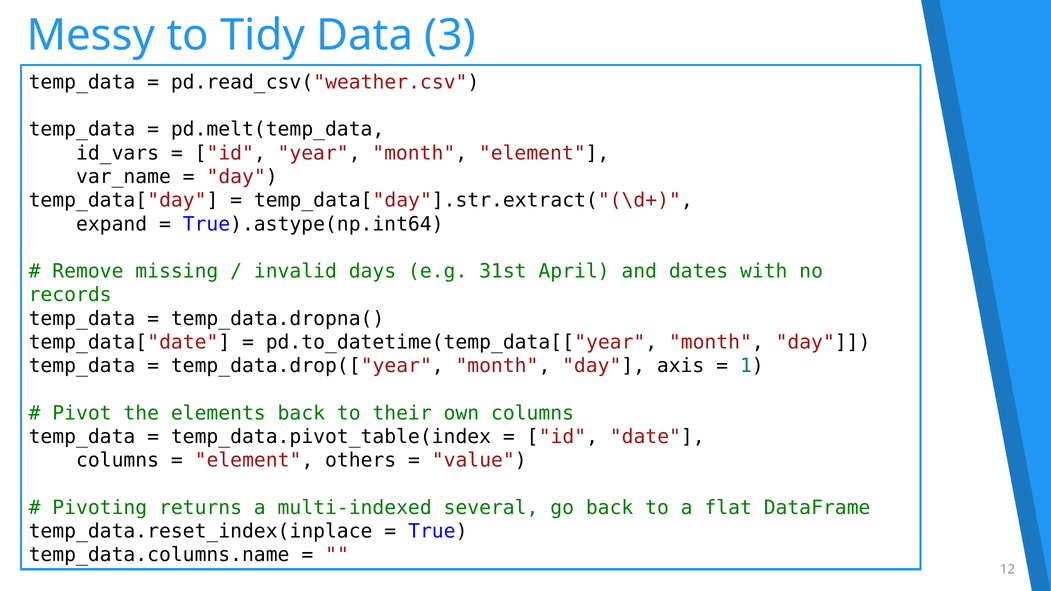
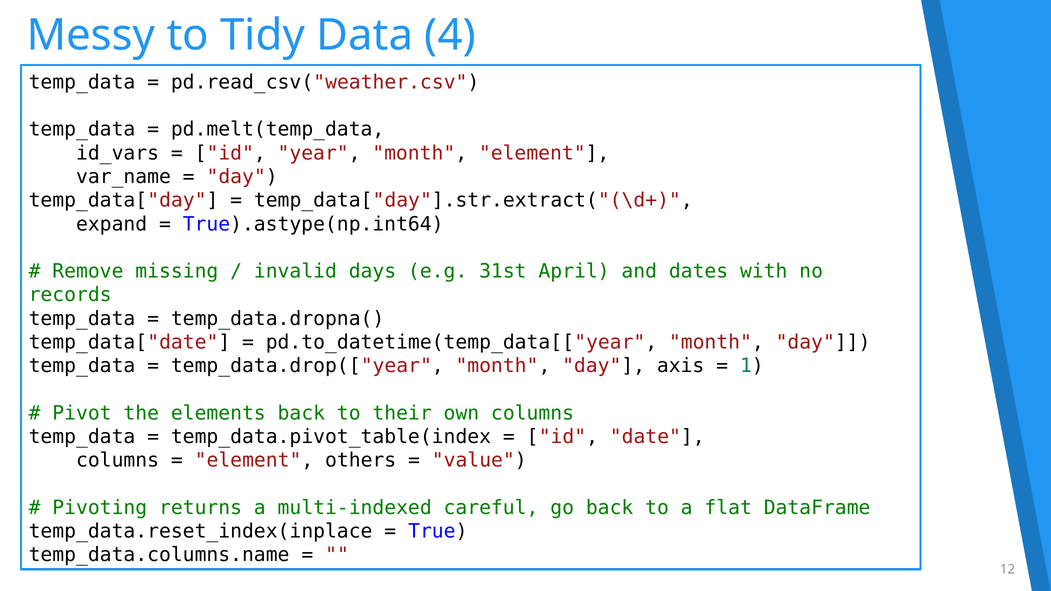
3: 3 -> 4
several: several -> careful
